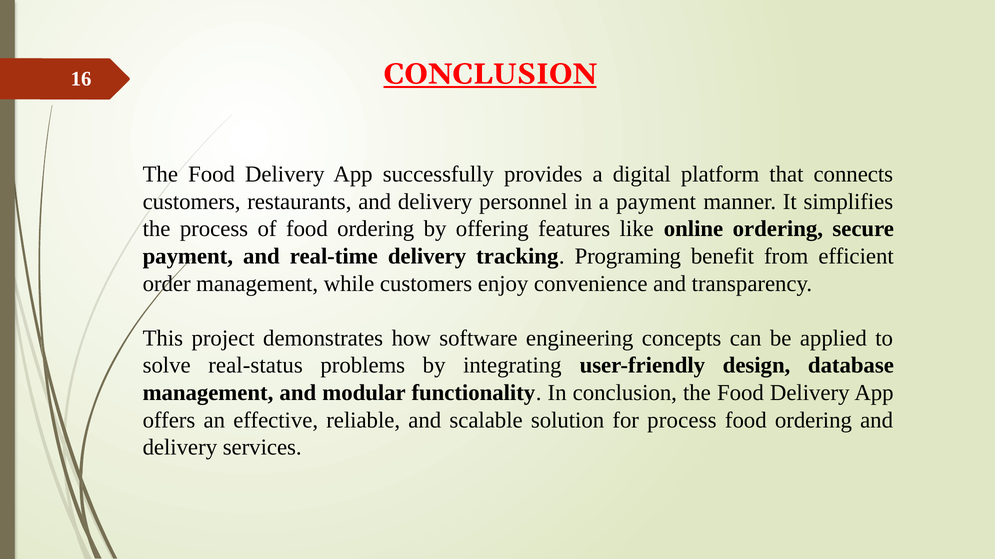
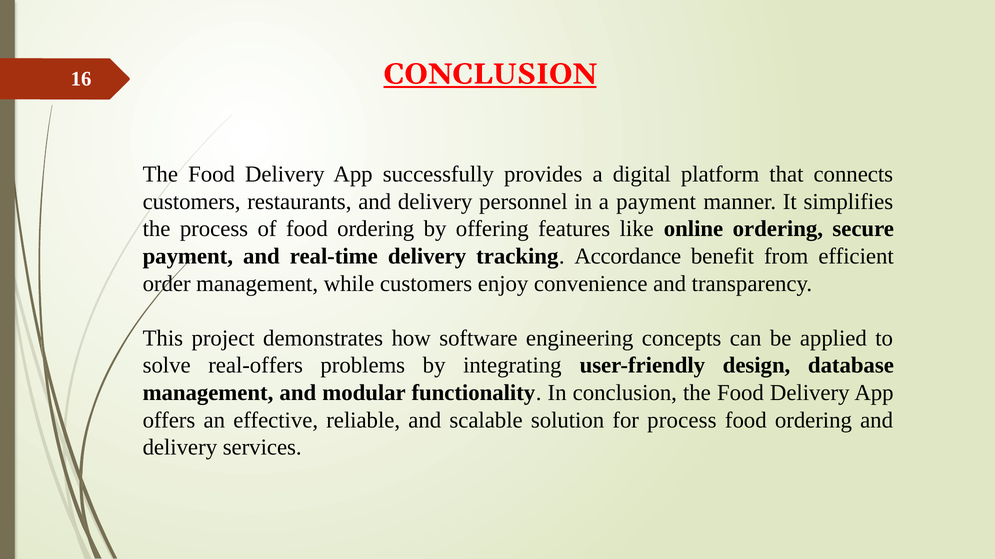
Programing: Programing -> Accordance
real-status: real-status -> real-offers
